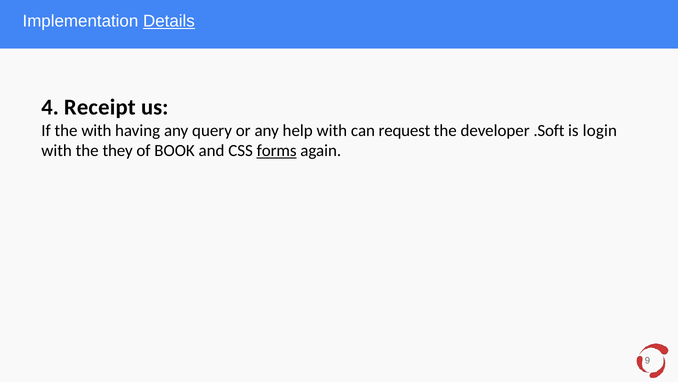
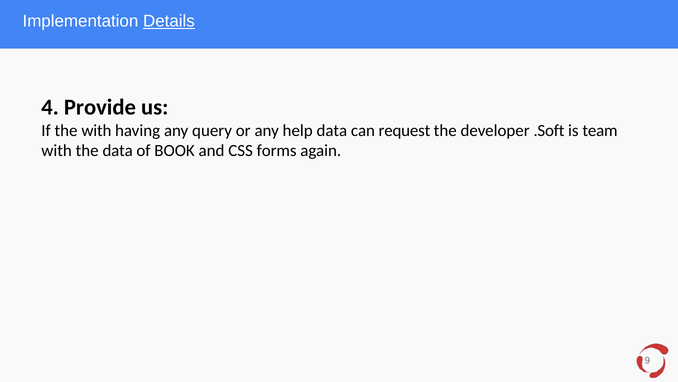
Receipt: Receipt -> Provide
help with: with -> data
login: login -> team
the they: they -> data
forms underline: present -> none
